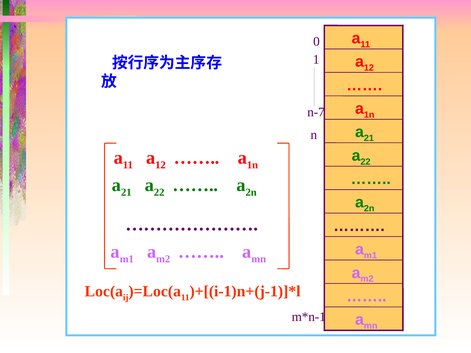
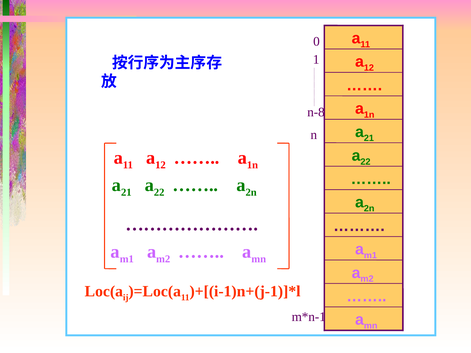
n-7: n-7 -> n-8
